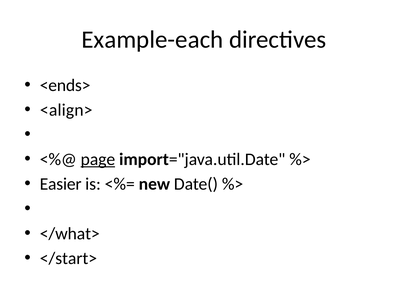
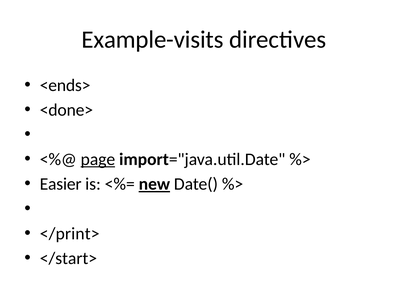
Example-each: Example-each -> Example-visits
<align>: <align> -> <done>
new underline: none -> present
</what>: </what> -> </print>
